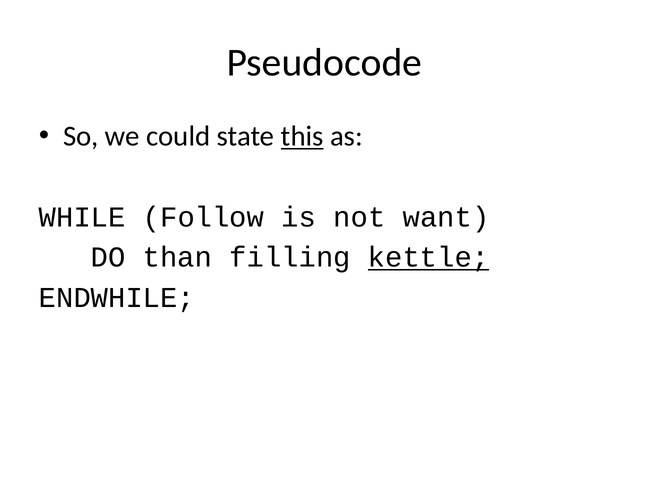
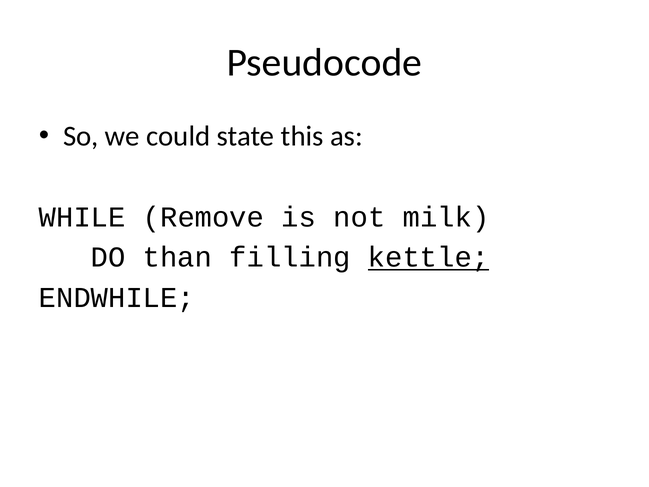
this underline: present -> none
Follow: Follow -> Remove
want: want -> milk
